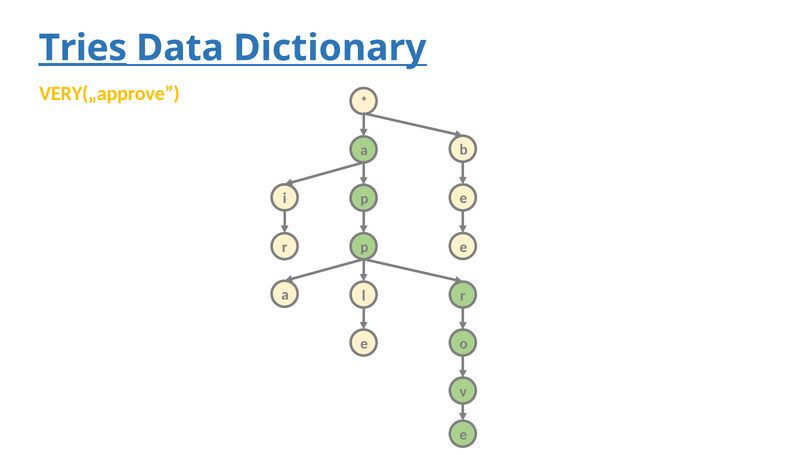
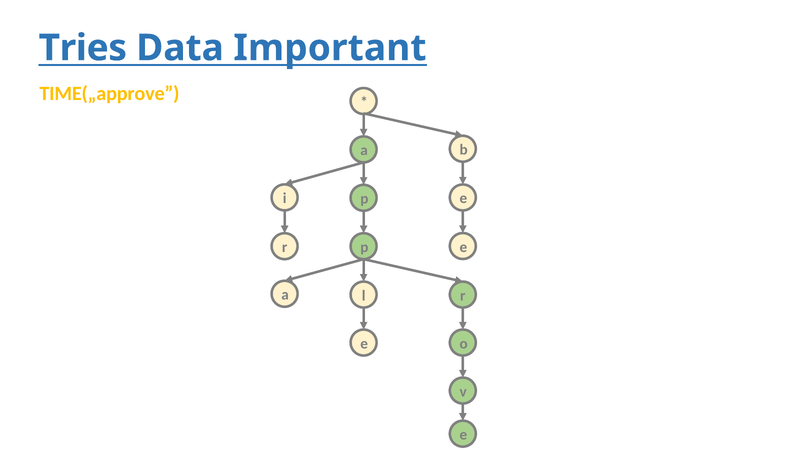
Tries underline: present -> none
Dictionary: Dictionary -> Important
VERY(„approve: VERY(„approve -> TIME(„approve
